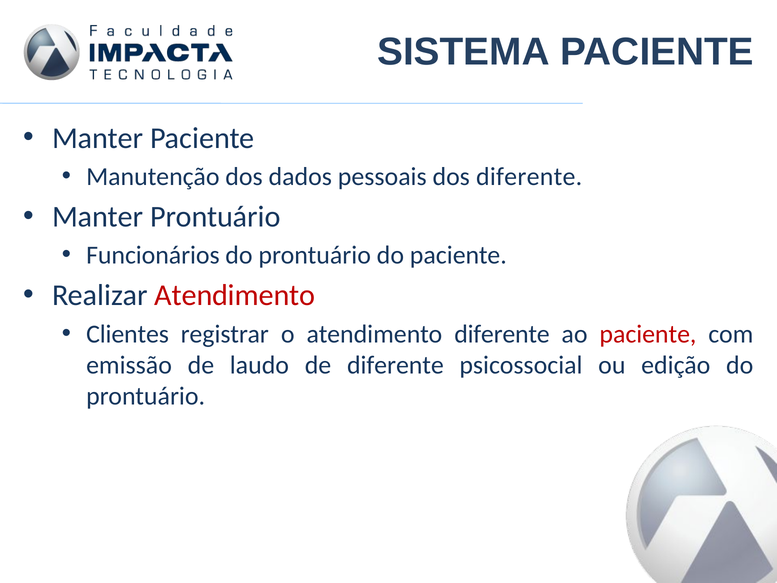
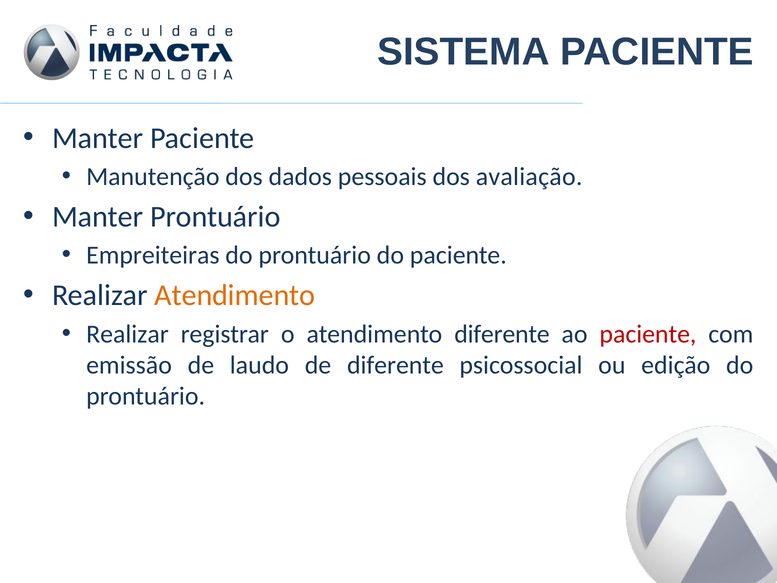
dos diferente: diferente -> avaliação
Funcionários: Funcionários -> Empreiteiras
Atendimento at (235, 295) colour: red -> orange
Clientes at (128, 334): Clientes -> Realizar
